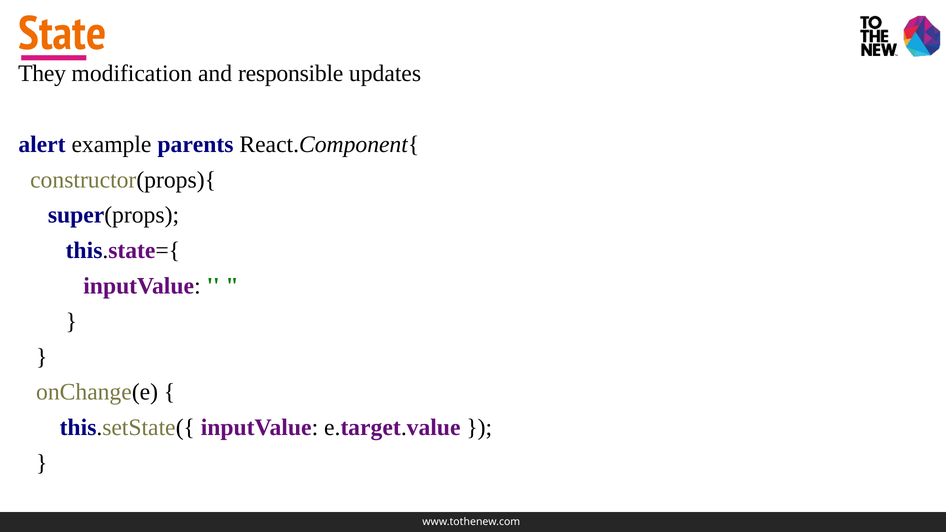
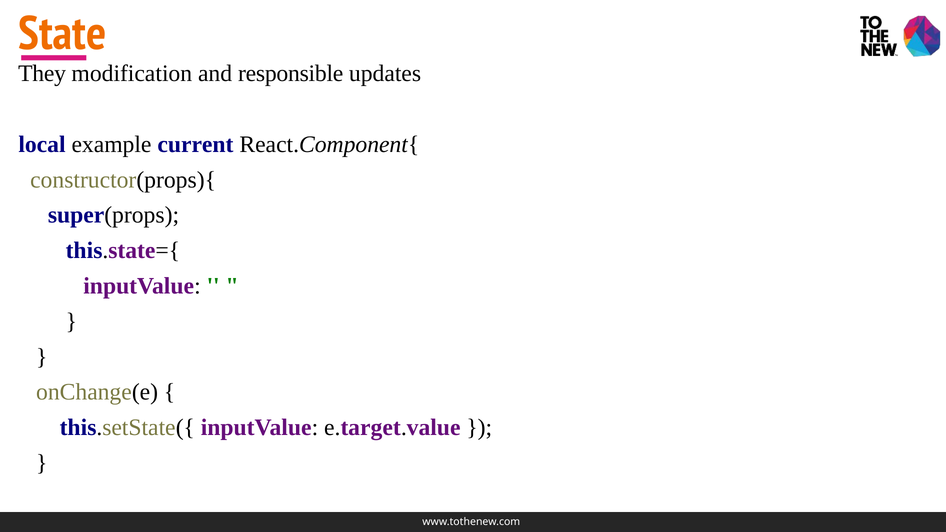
alert: alert -> local
parents: parents -> current
